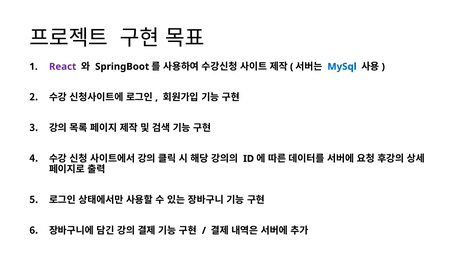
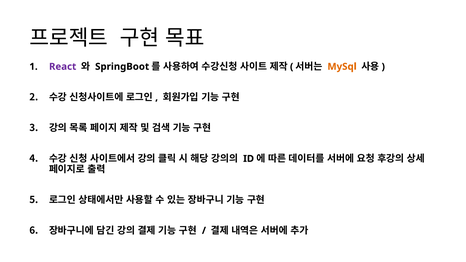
MySql colour: blue -> orange
